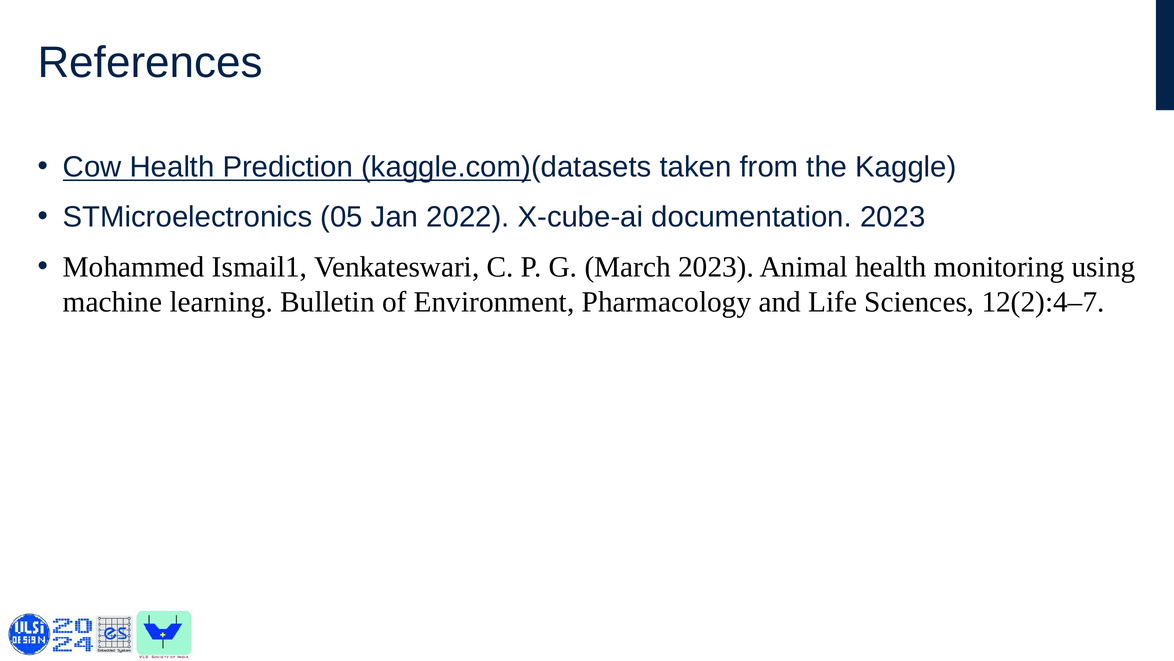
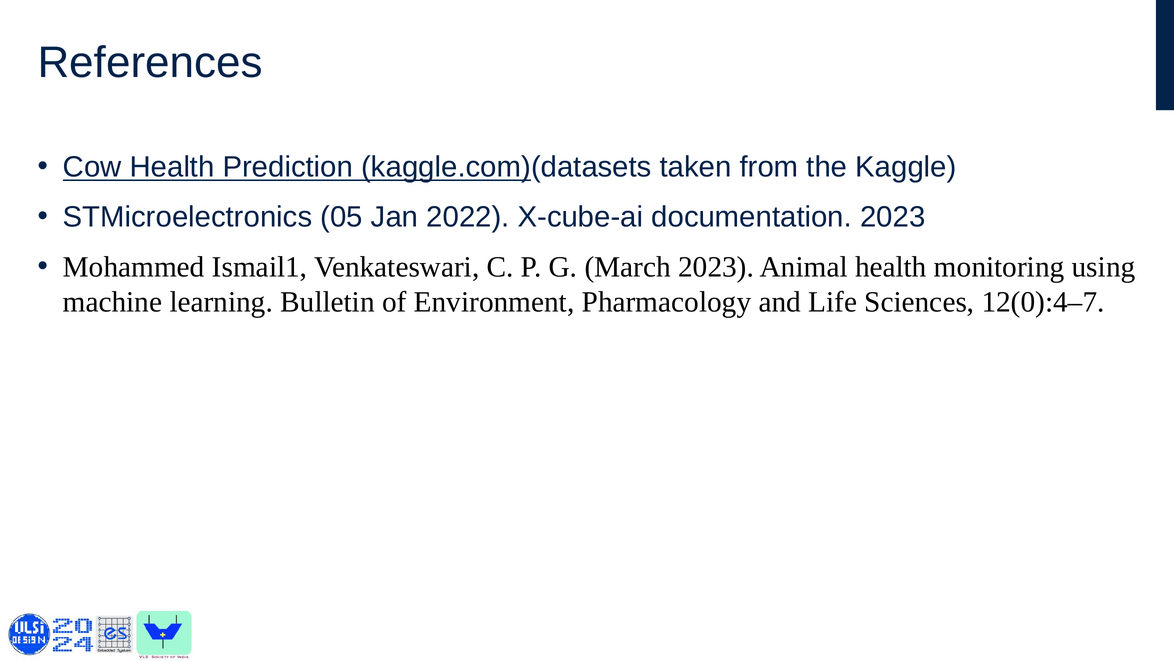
12(2):4–7: 12(2):4–7 -> 12(0):4–7
